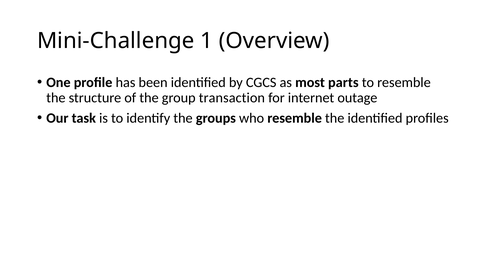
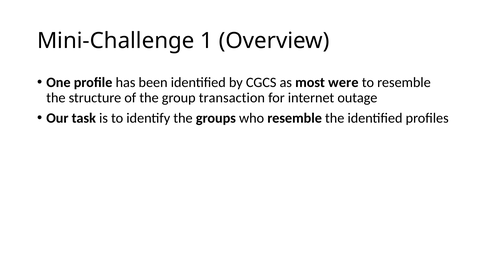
parts: parts -> were
